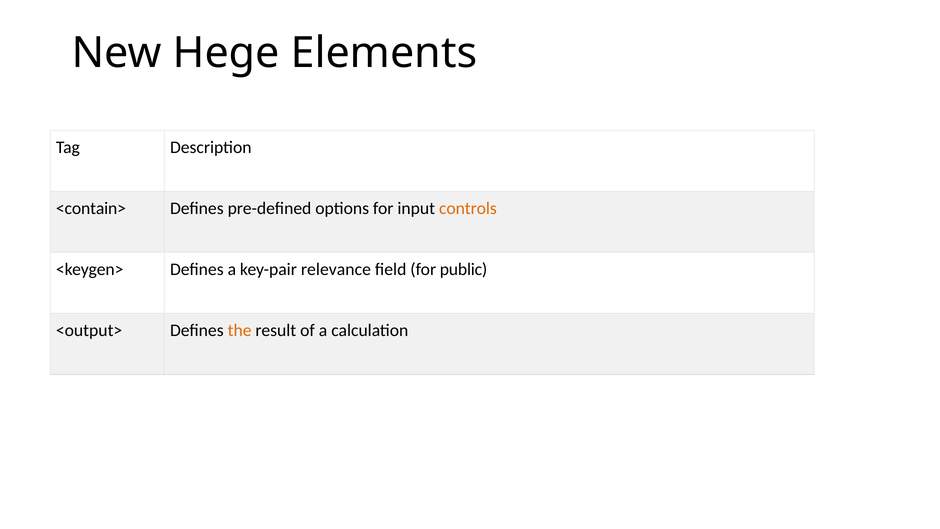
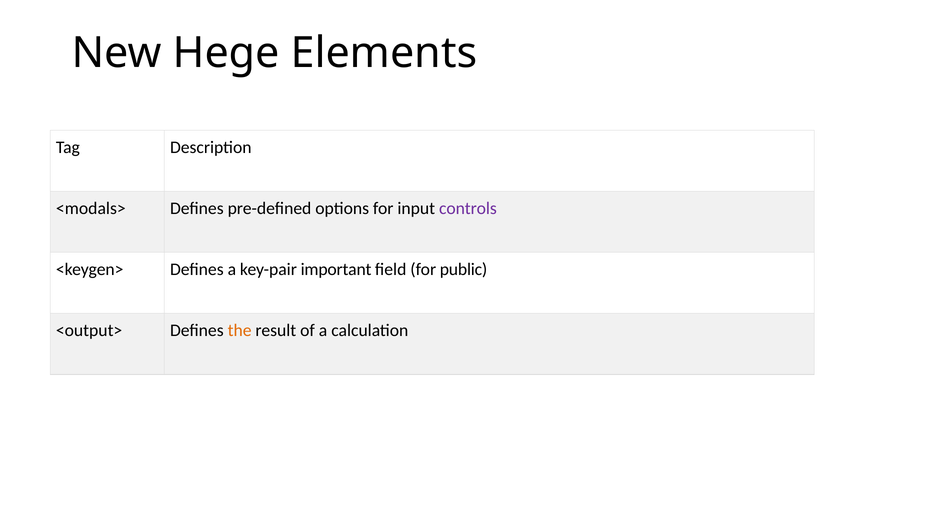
<contain>: <contain> -> <modals>
controls colour: orange -> purple
relevance: relevance -> important
